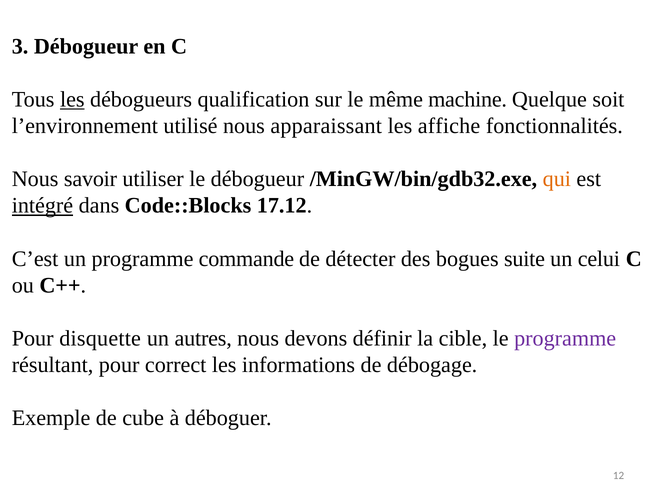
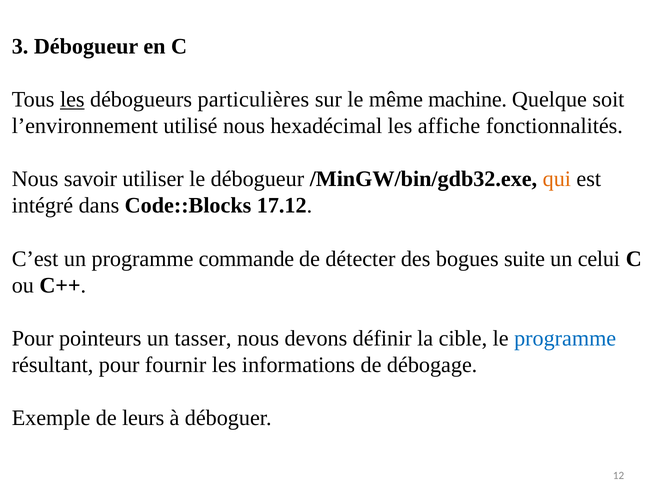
qualification: qualification -> particulières
apparaissant: apparaissant -> hexadécimal
intégré underline: present -> none
disquette: disquette -> pointeurs
autres: autres -> tasser
programme at (565, 338) colour: purple -> blue
correct: correct -> fournir
cube: cube -> leurs
